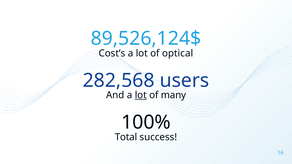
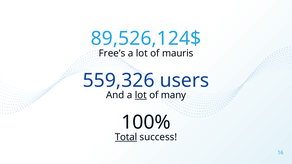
Cost’s: Cost’s -> Free’s
optical: optical -> mauris
282,568: 282,568 -> 559,326
Total underline: none -> present
